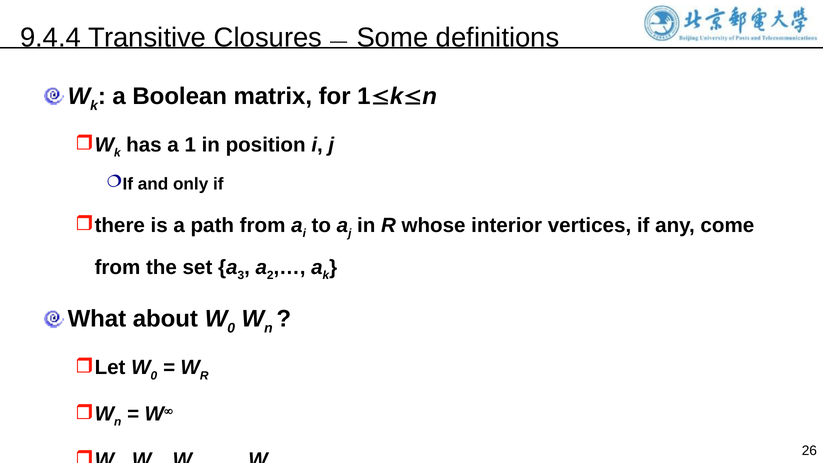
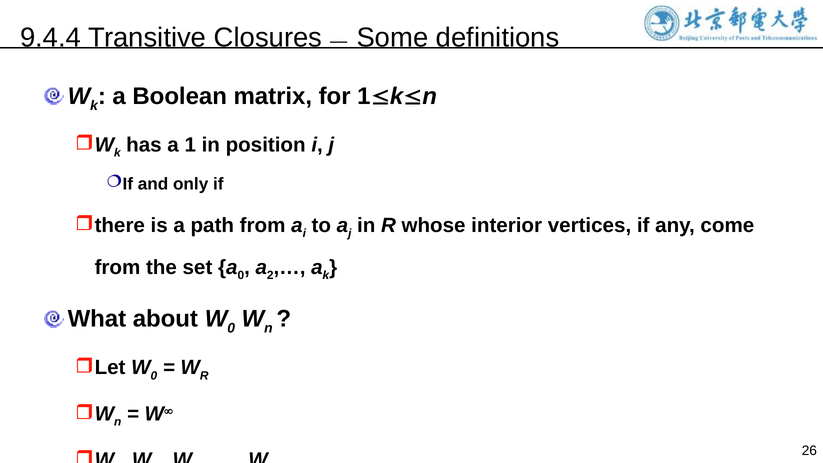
a 3: 3 -> 0
